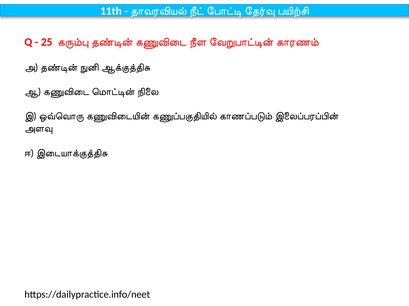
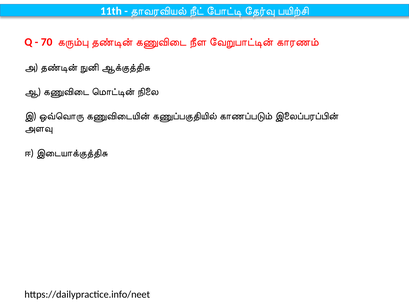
25: 25 -> 70
